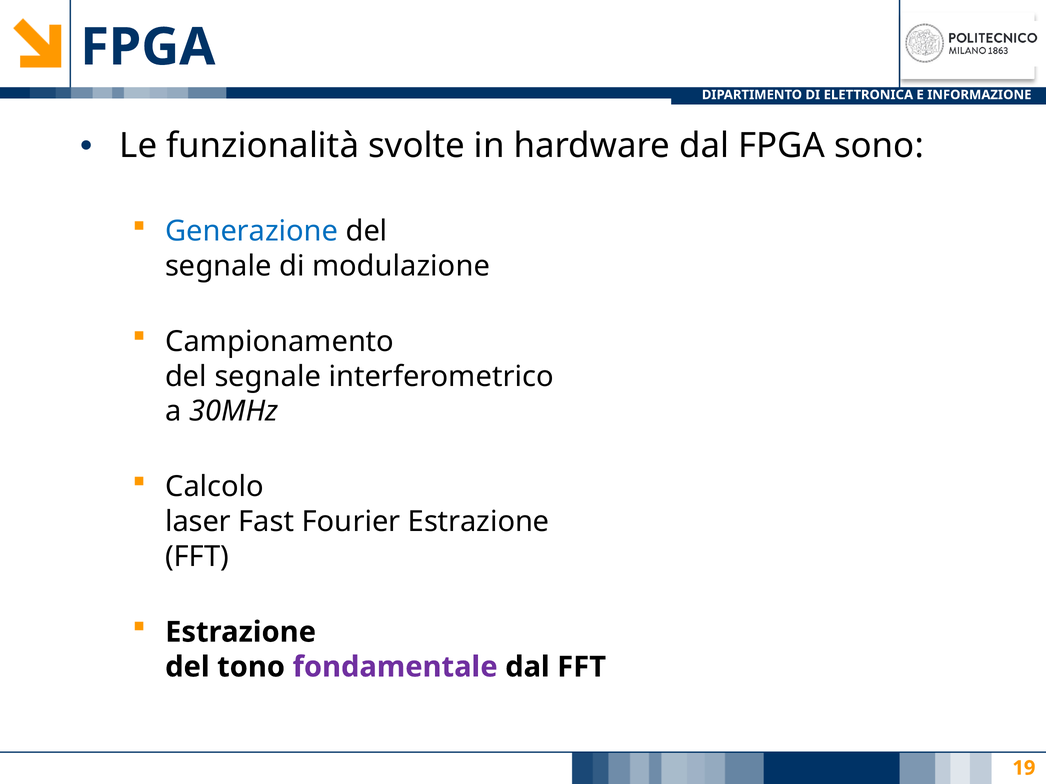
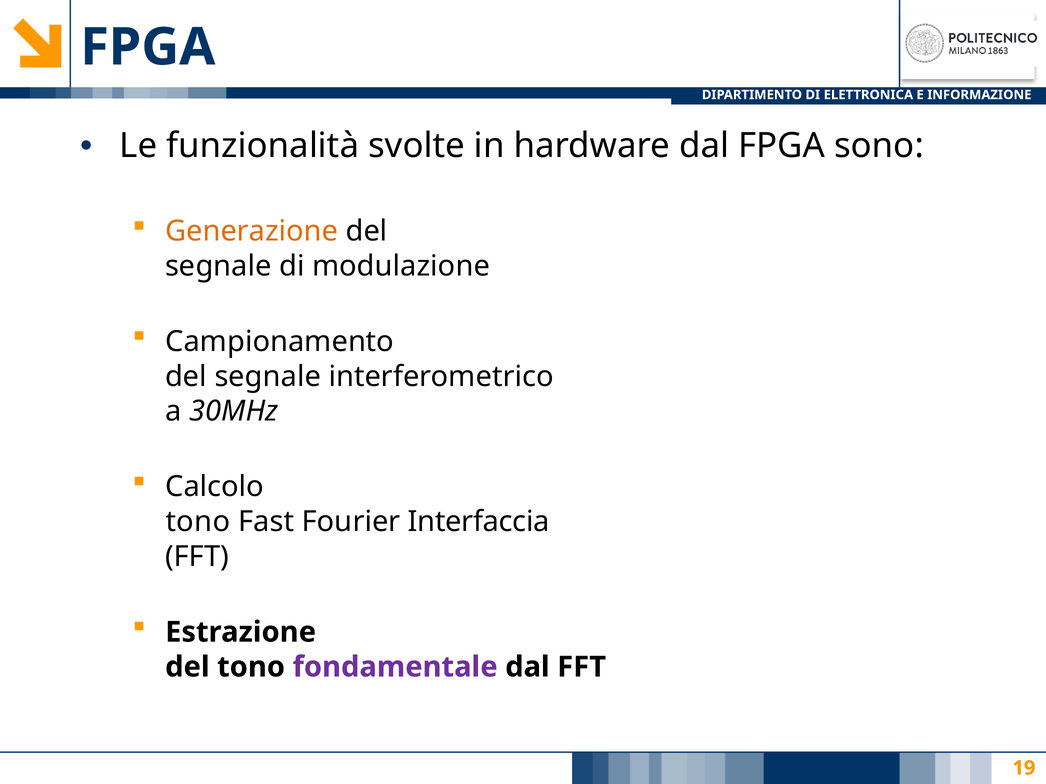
Generazione colour: blue -> orange
laser at (198, 522): laser -> tono
Fourier Estrazione: Estrazione -> Interfaccia
